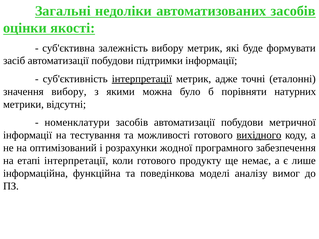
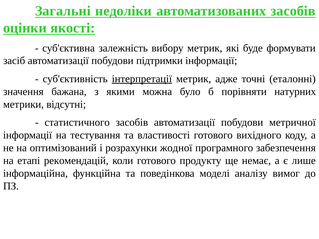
значення вибору: вибору -> бажана
номенклатури: номенклатури -> статистичного
можливості: можливості -> властивості
вихідного underline: present -> none
етапі інтерпретації: інтерпретації -> рекомендацій
